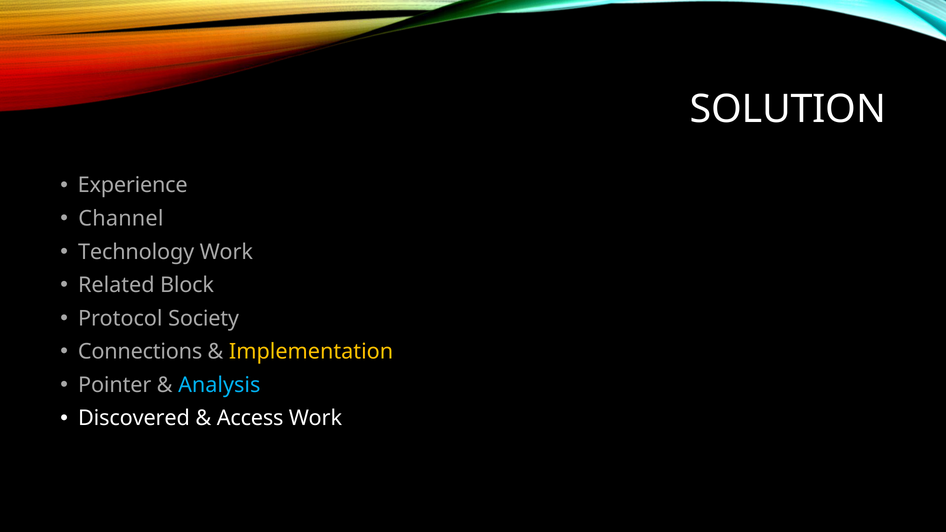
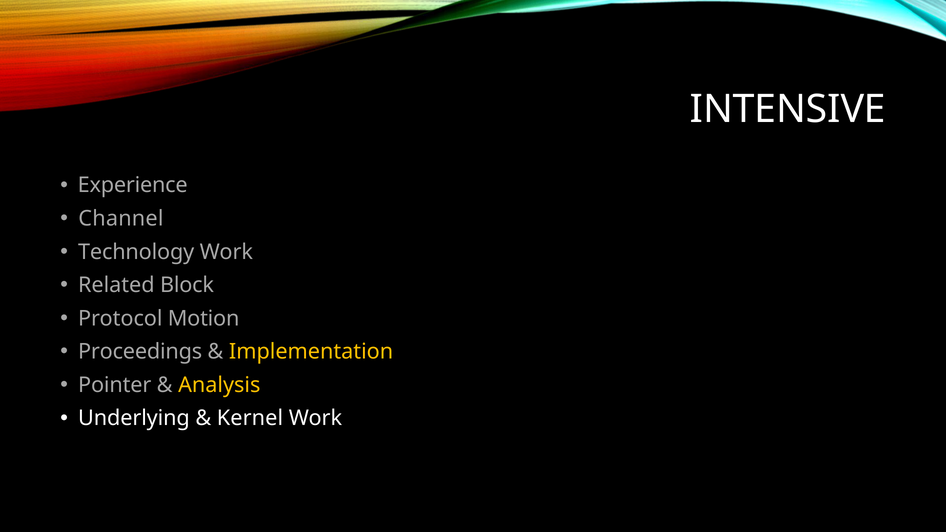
SOLUTION: SOLUTION -> INTENSIVE
Society: Society -> Motion
Connections: Connections -> Proceedings
Analysis colour: light blue -> yellow
Discovered: Discovered -> Underlying
Access: Access -> Kernel
